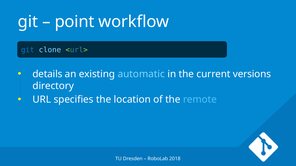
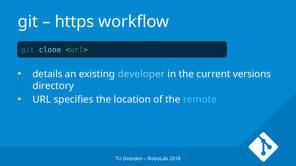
point: point -> https
automatic: automatic -> developer
